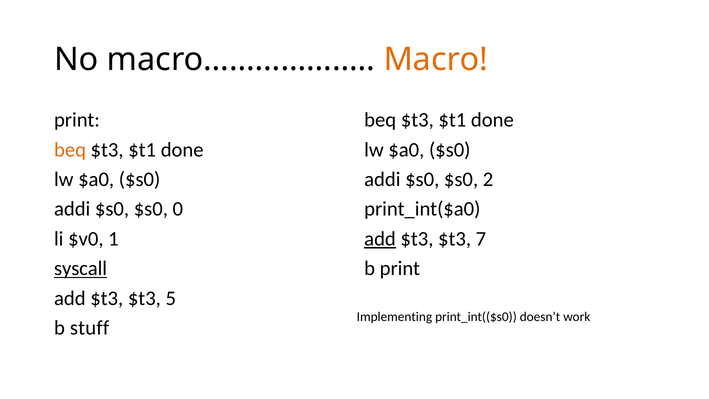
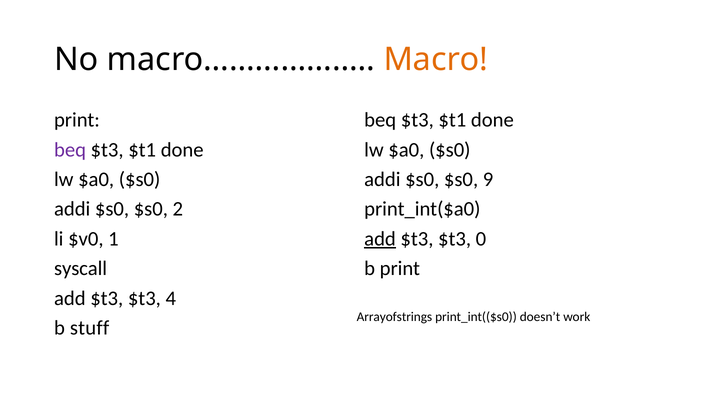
beq at (70, 150) colour: orange -> purple
2: 2 -> 9
0: 0 -> 2
7: 7 -> 0
syscall underline: present -> none
5: 5 -> 4
Implementing: Implementing -> Arrayofstrings
